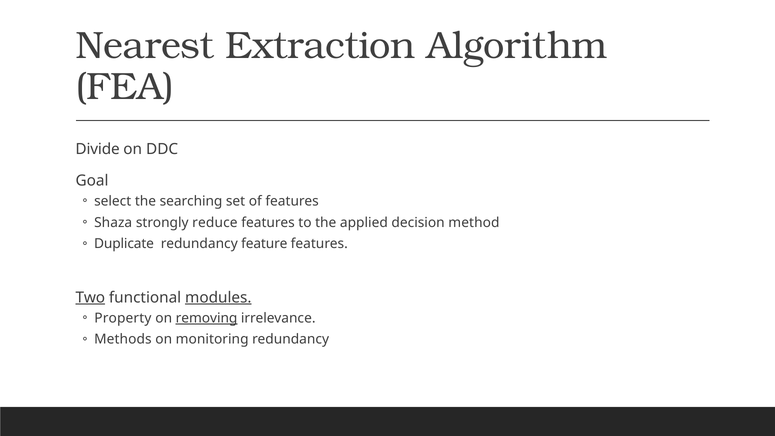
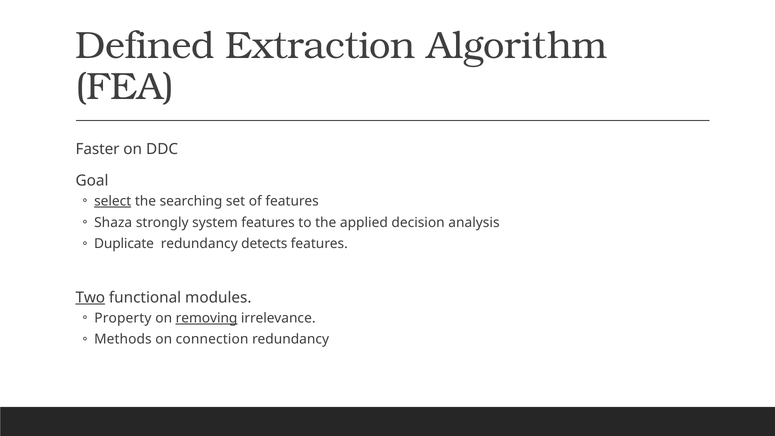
Nearest: Nearest -> Defined
Divide: Divide -> Faster
select underline: none -> present
reduce: reduce -> system
method: method -> analysis
feature: feature -> detects
modules underline: present -> none
monitoring: monitoring -> connection
